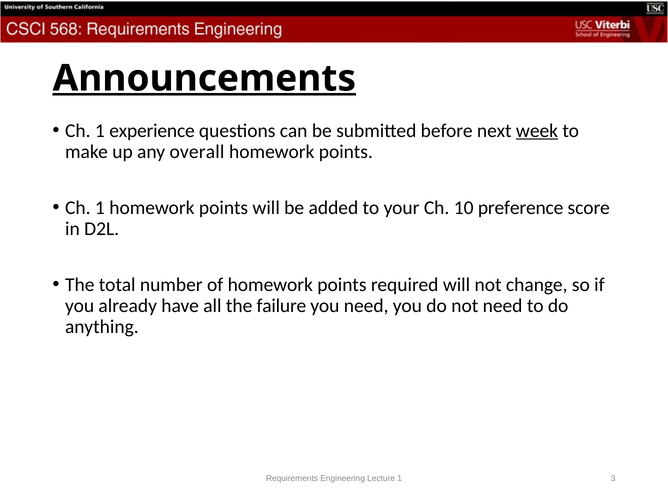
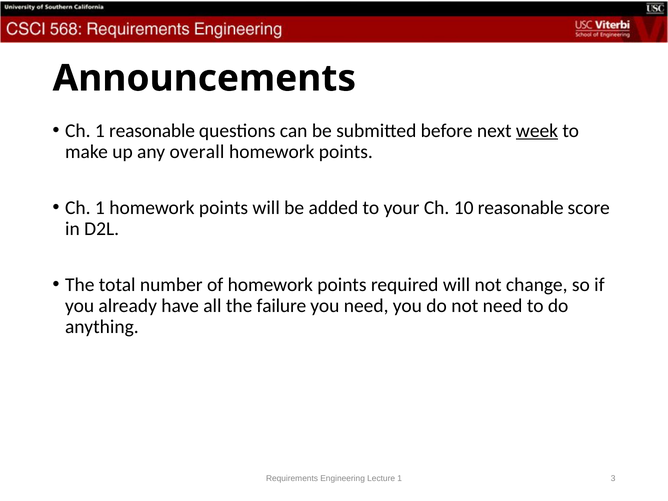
Announcements underline: present -> none
1 experience: experience -> reasonable
10 preference: preference -> reasonable
